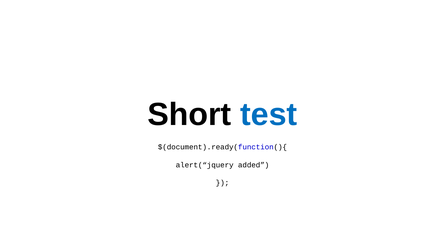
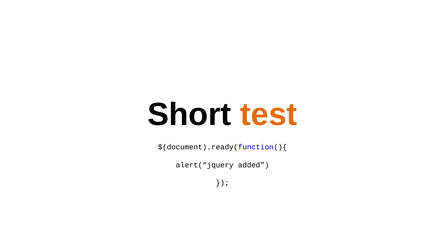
test colour: blue -> orange
